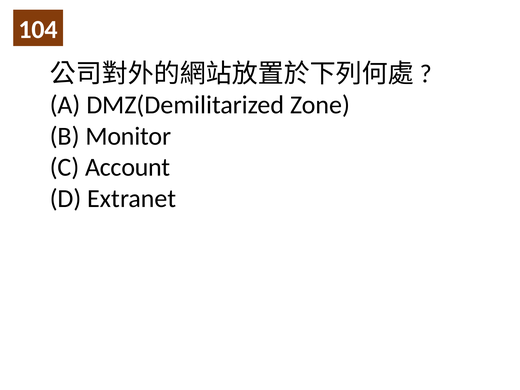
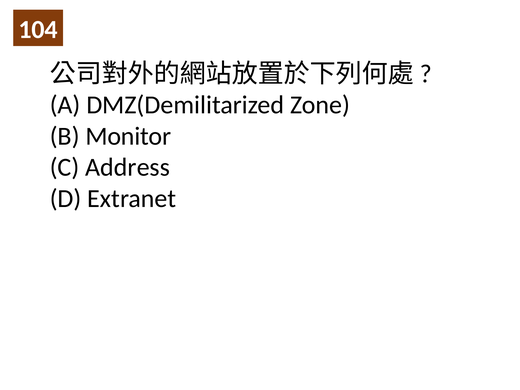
Account: Account -> Address
